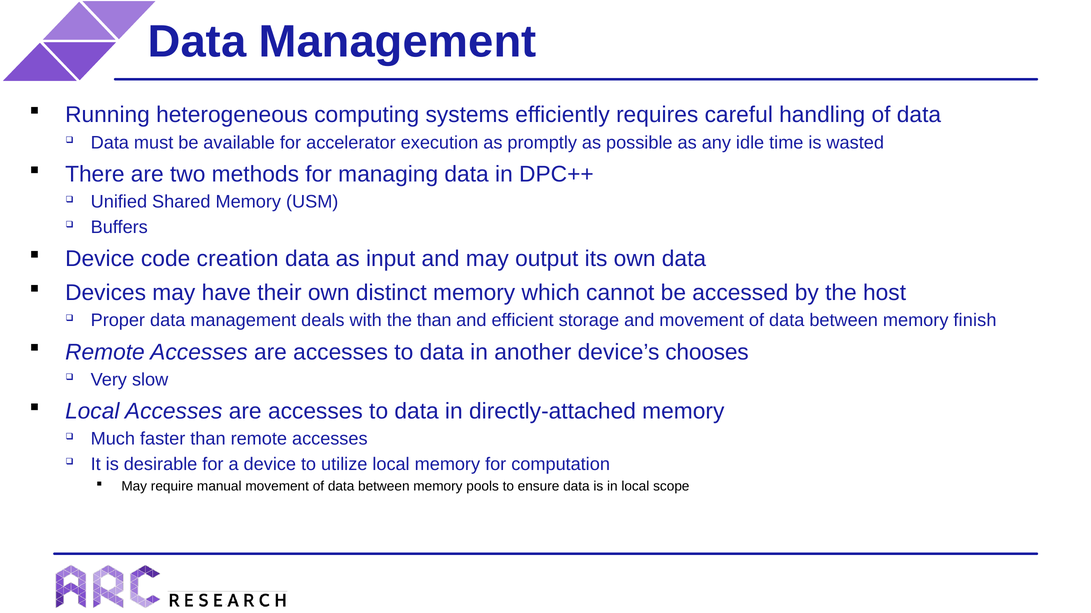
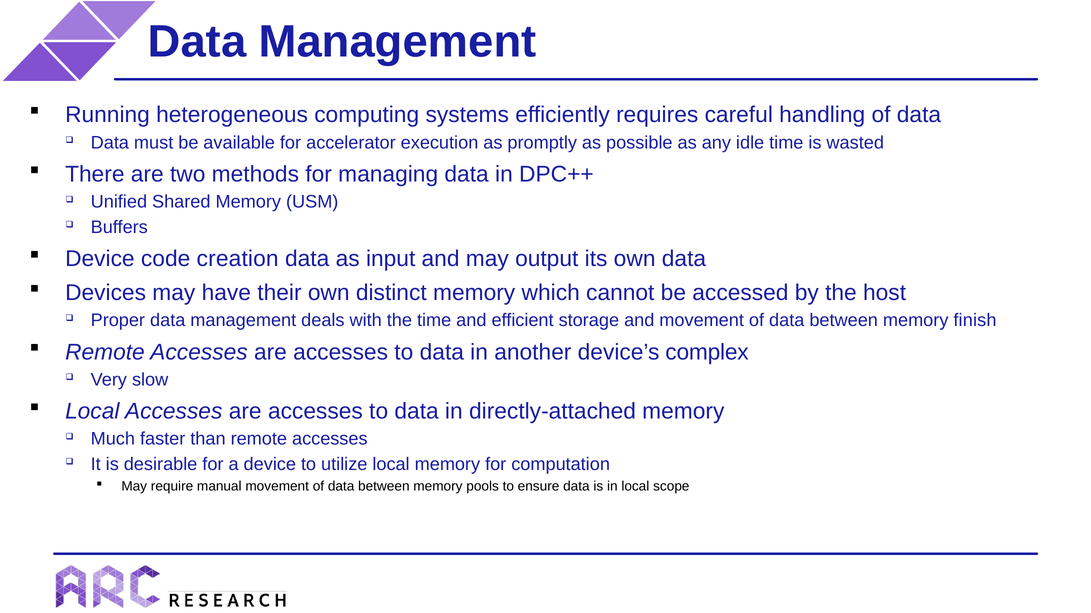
the than: than -> time
chooses: chooses -> complex
